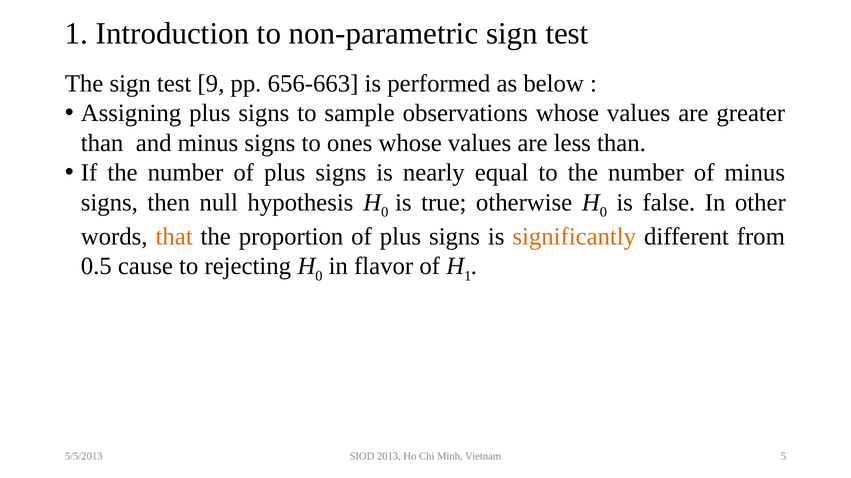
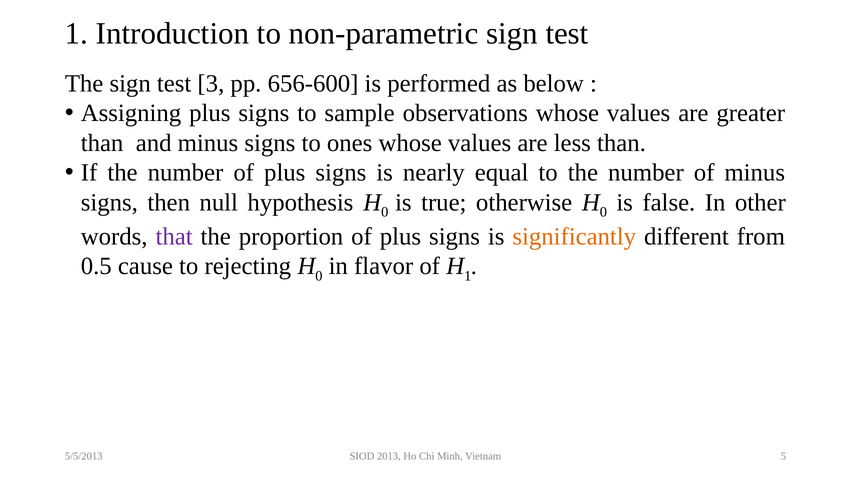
9: 9 -> 3
656-663: 656-663 -> 656-600
that colour: orange -> purple
